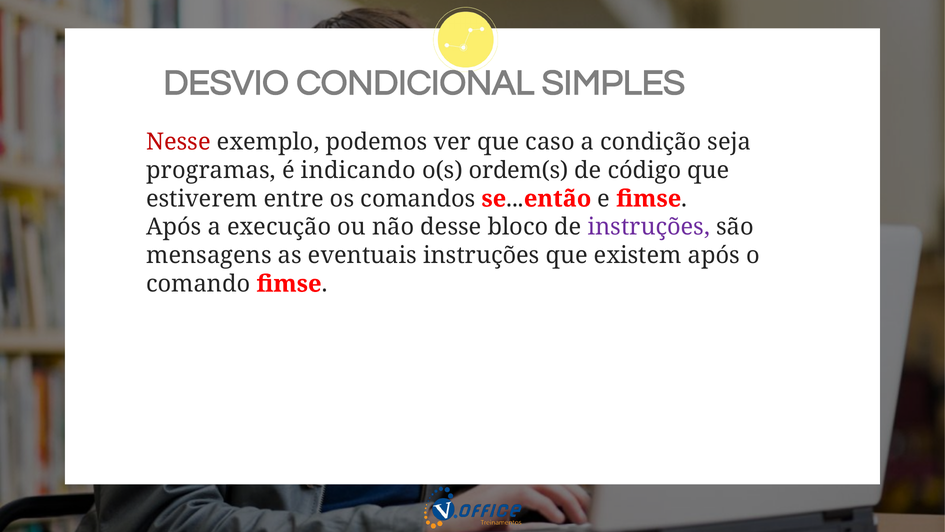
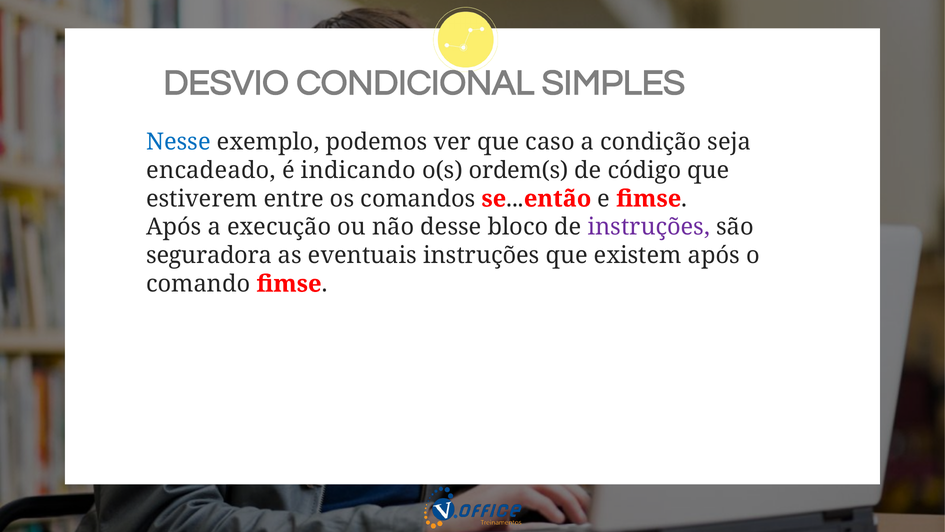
Nesse colour: red -> blue
programas: programas -> encadeado
mensagens: mensagens -> seguradora
